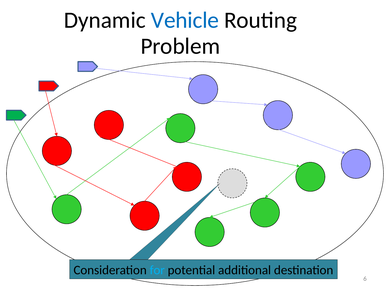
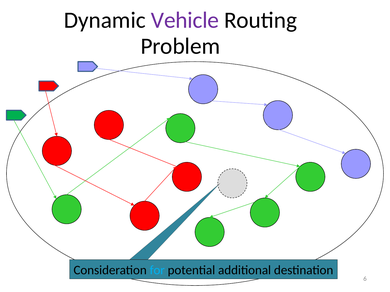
Vehicle colour: blue -> purple
